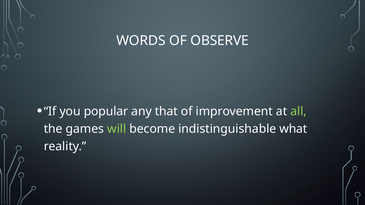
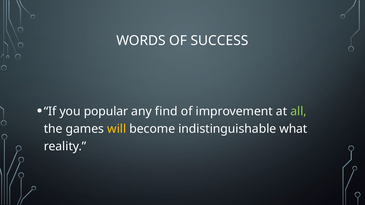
OBSERVE: OBSERVE -> SUCCESS
that: that -> find
will colour: light green -> yellow
